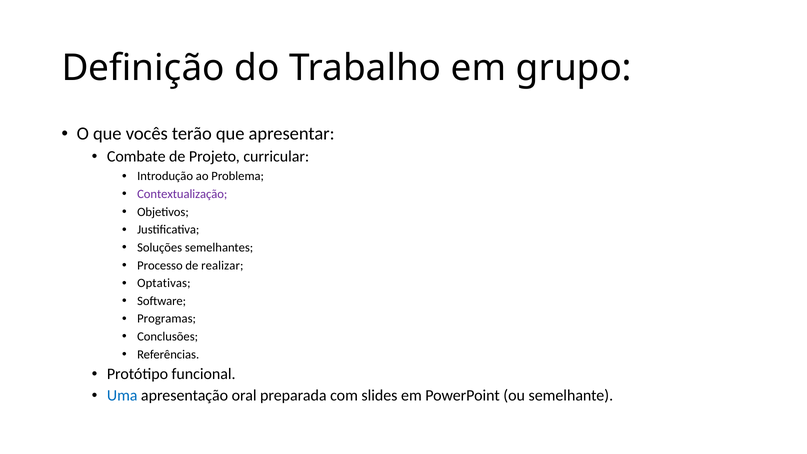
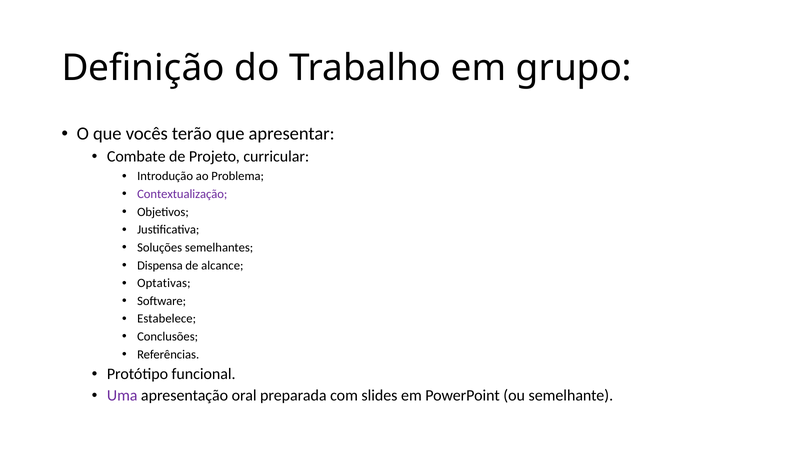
Processo: Processo -> Dispensa
realizar: realizar -> alcance
Programas: Programas -> Estabelece
Uma colour: blue -> purple
